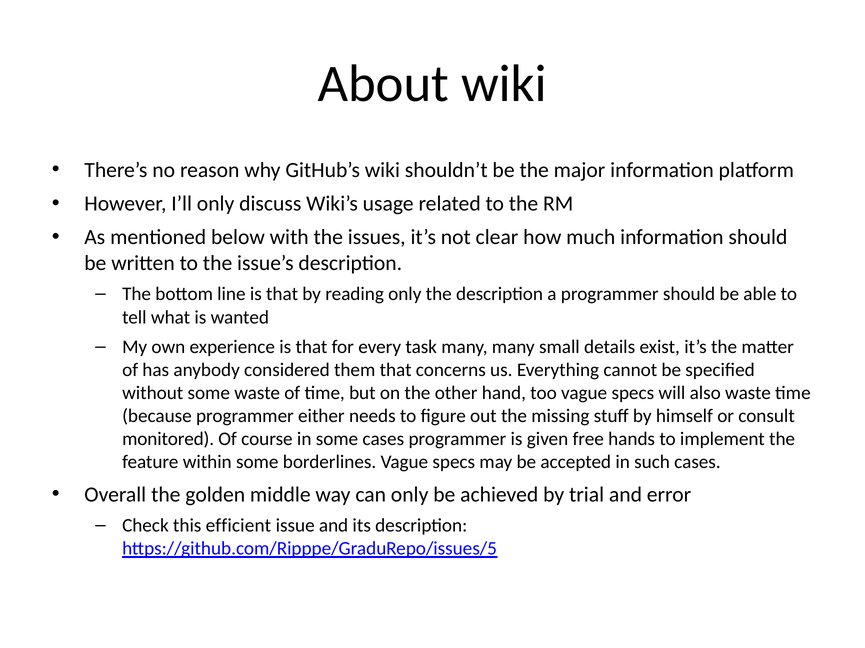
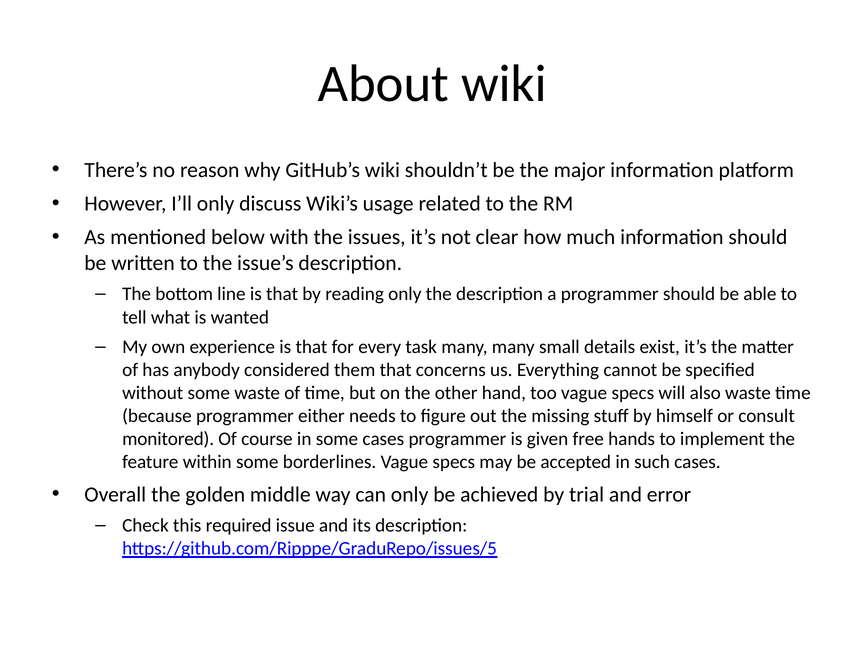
efficient: efficient -> required
